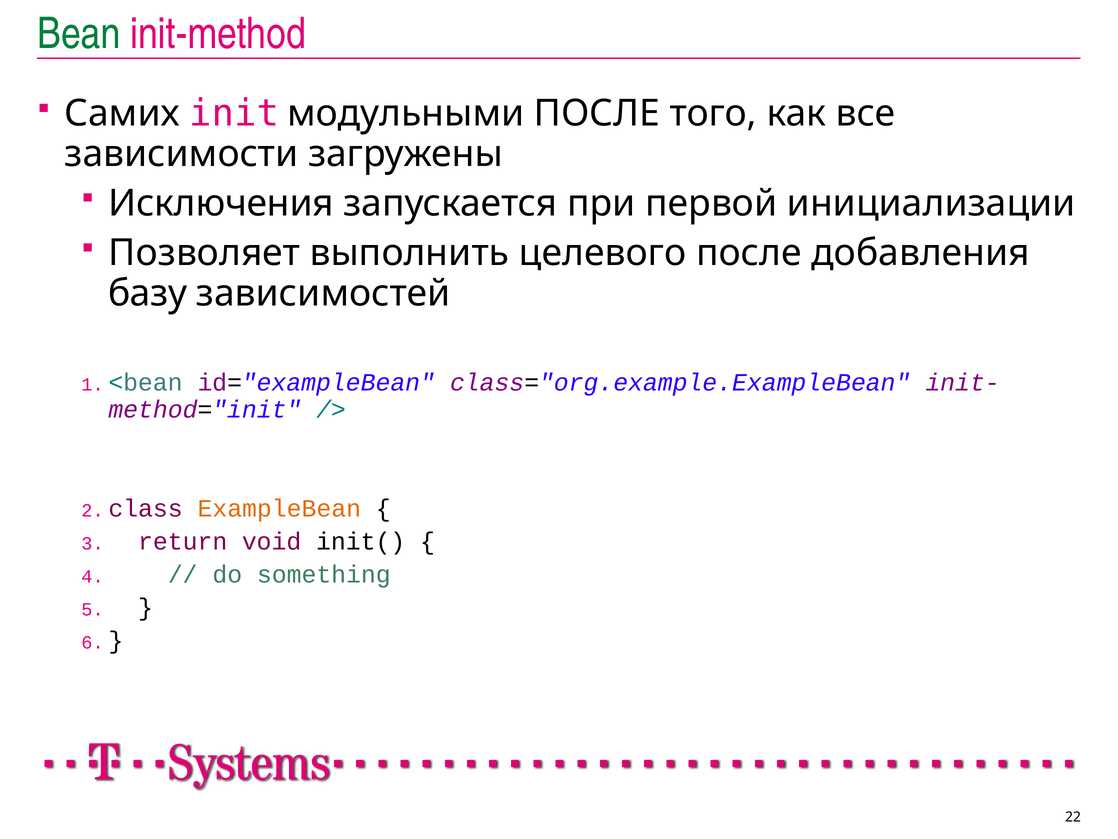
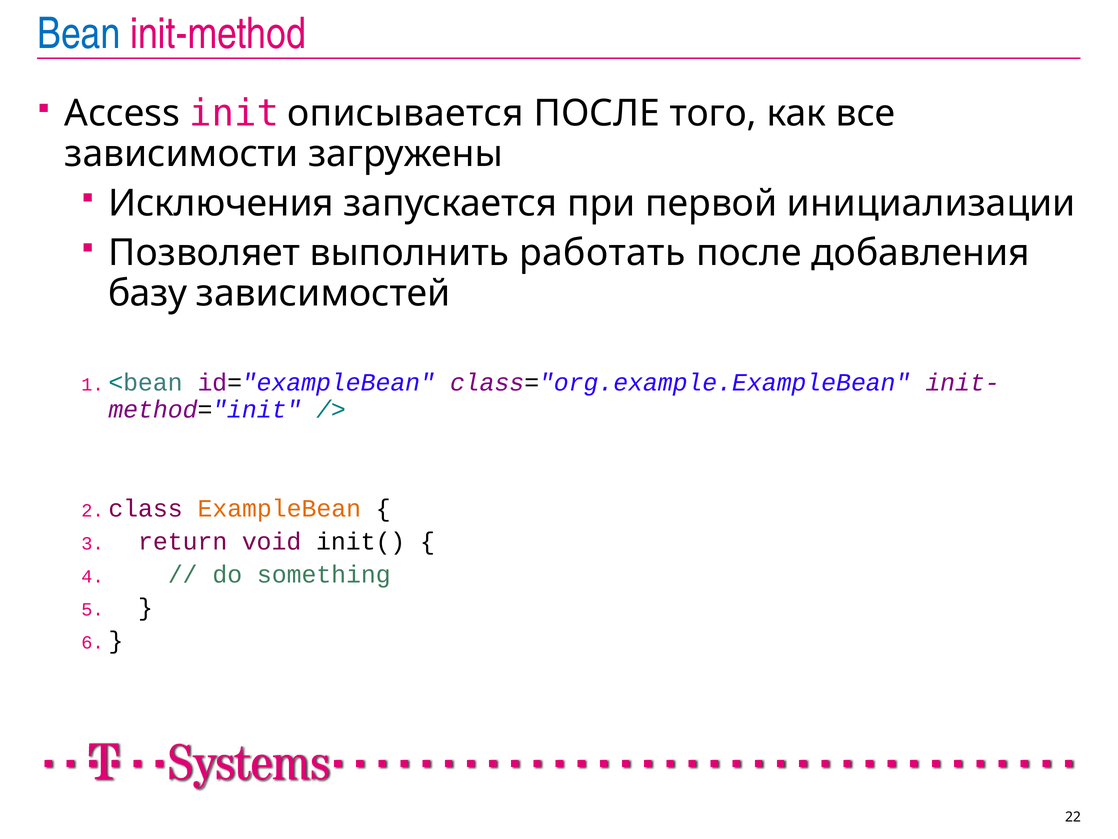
Bean colour: green -> blue
Самих: Самих -> Access
модульными: модульными -> описывается
целевого: целевого -> работать
